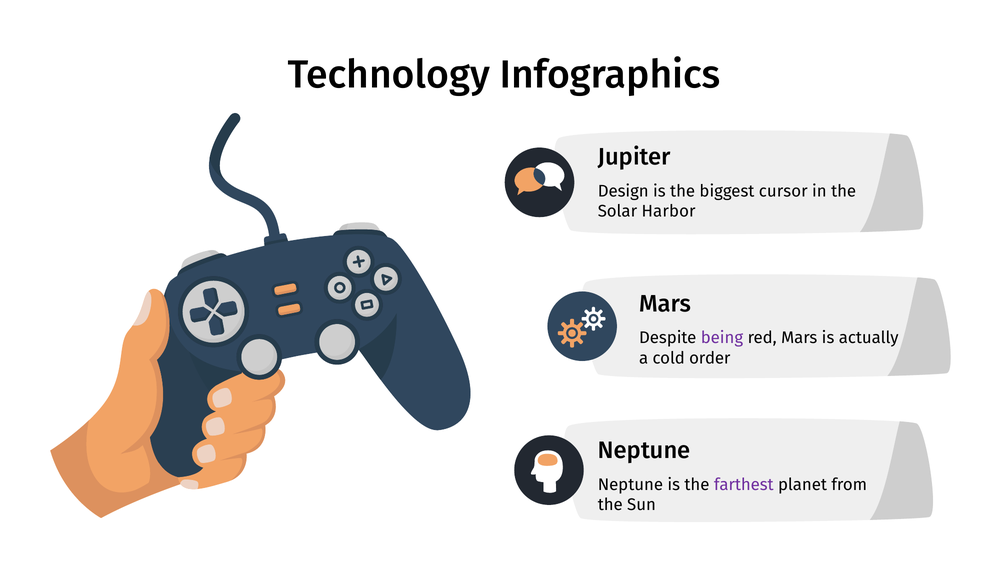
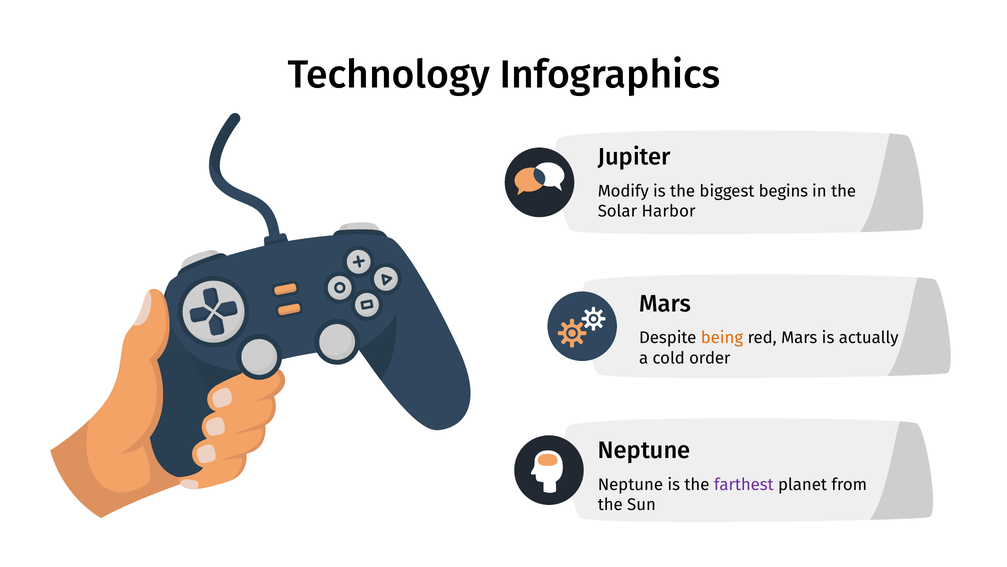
Design: Design -> Modify
cursor: cursor -> begins
being colour: purple -> orange
